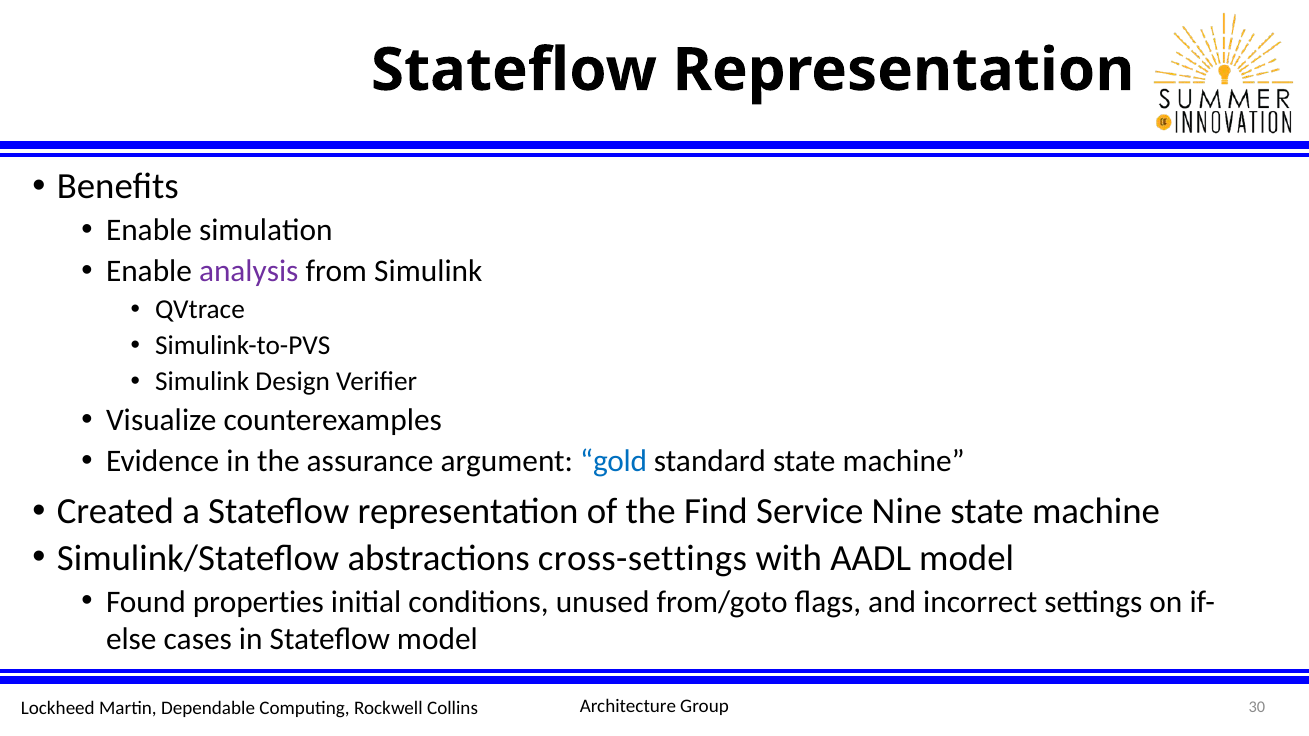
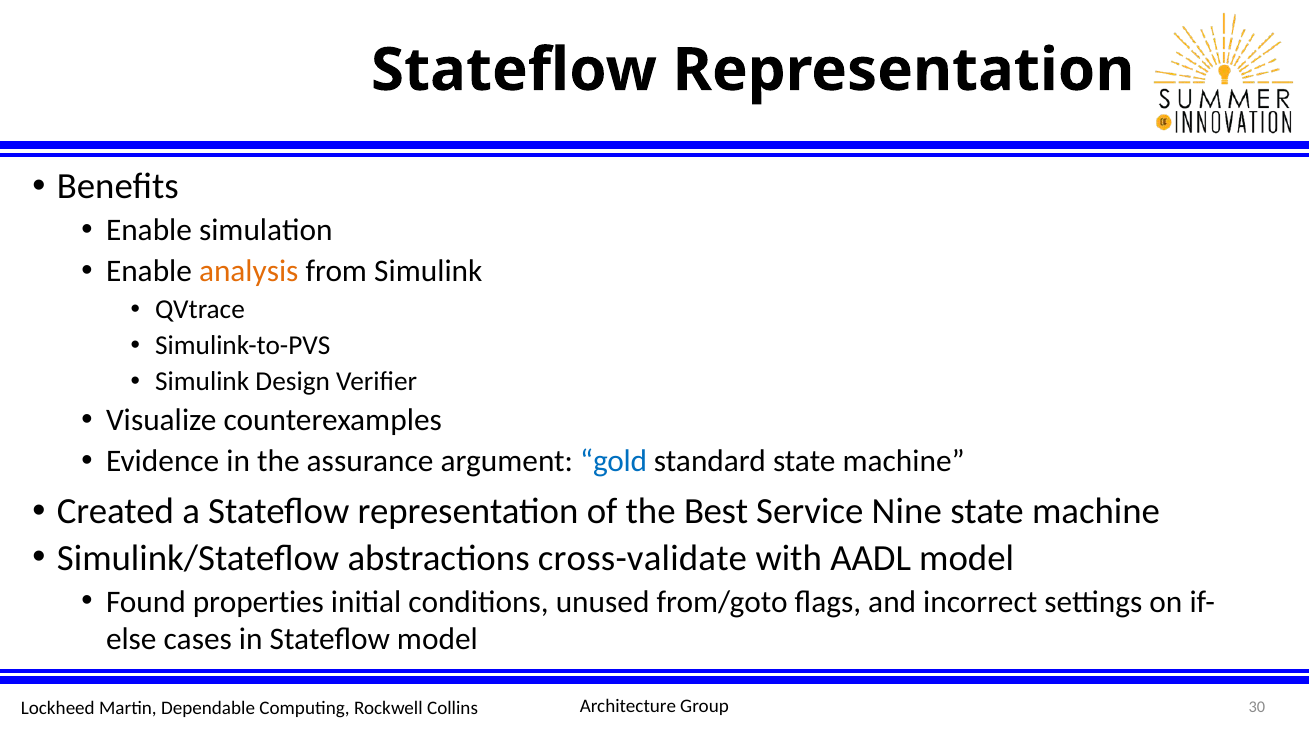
analysis colour: purple -> orange
Find: Find -> Best
cross-settings: cross-settings -> cross-validate
